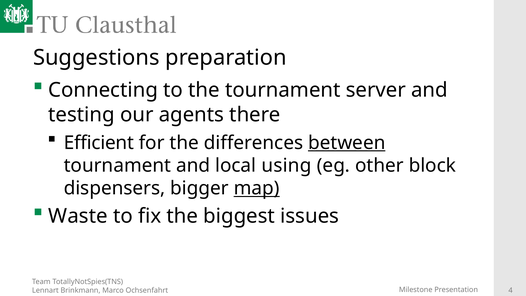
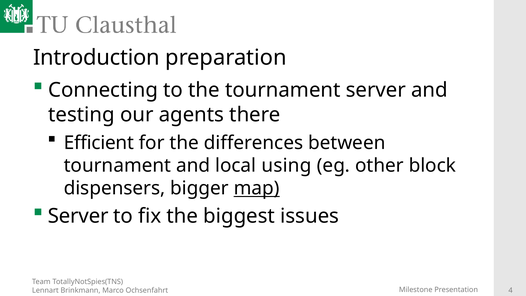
Suggestions: Suggestions -> Introduction
between underline: present -> none
Waste at (78, 216): Waste -> Server
